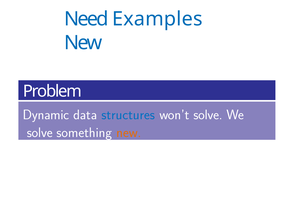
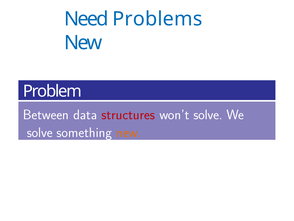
Examples: Examples -> Problems
Dynamic: Dynamic -> Between
structures colour: blue -> red
